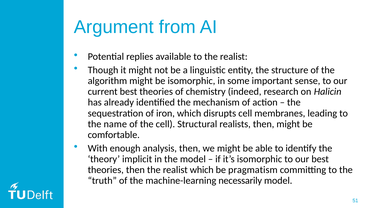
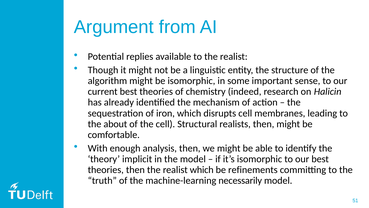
name: name -> about
pragmatism: pragmatism -> refinements
